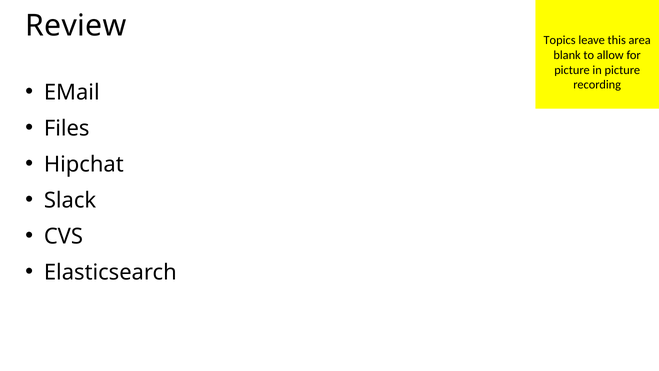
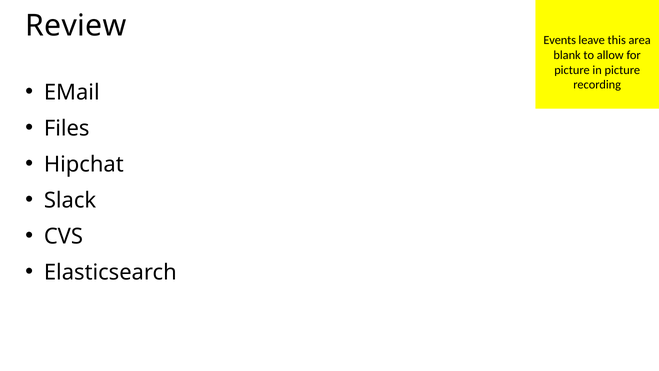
Topics: Topics -> Events
